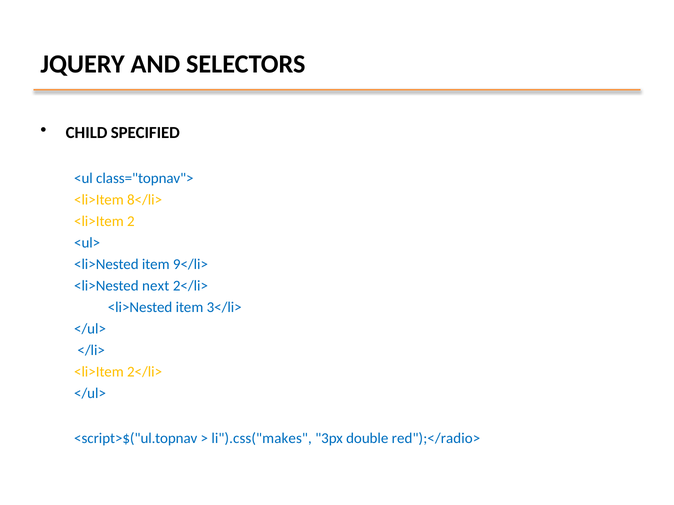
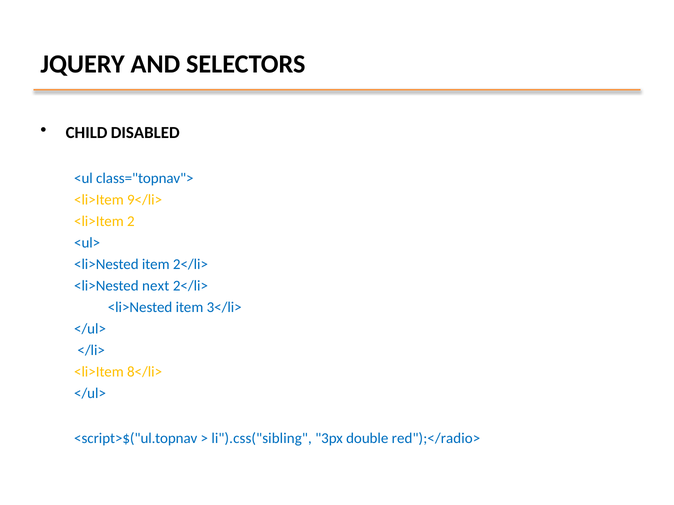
SPECIFIED: SPECIFIED -> DISABLED
8</li>: 8</li> -> 9</li>
item 9</li>: 9</li> -> 2</li>
<li>Item 2</li>: 2</li> -> 8</li>
li").css("makes: li").css("makes -> li").css("sibling
